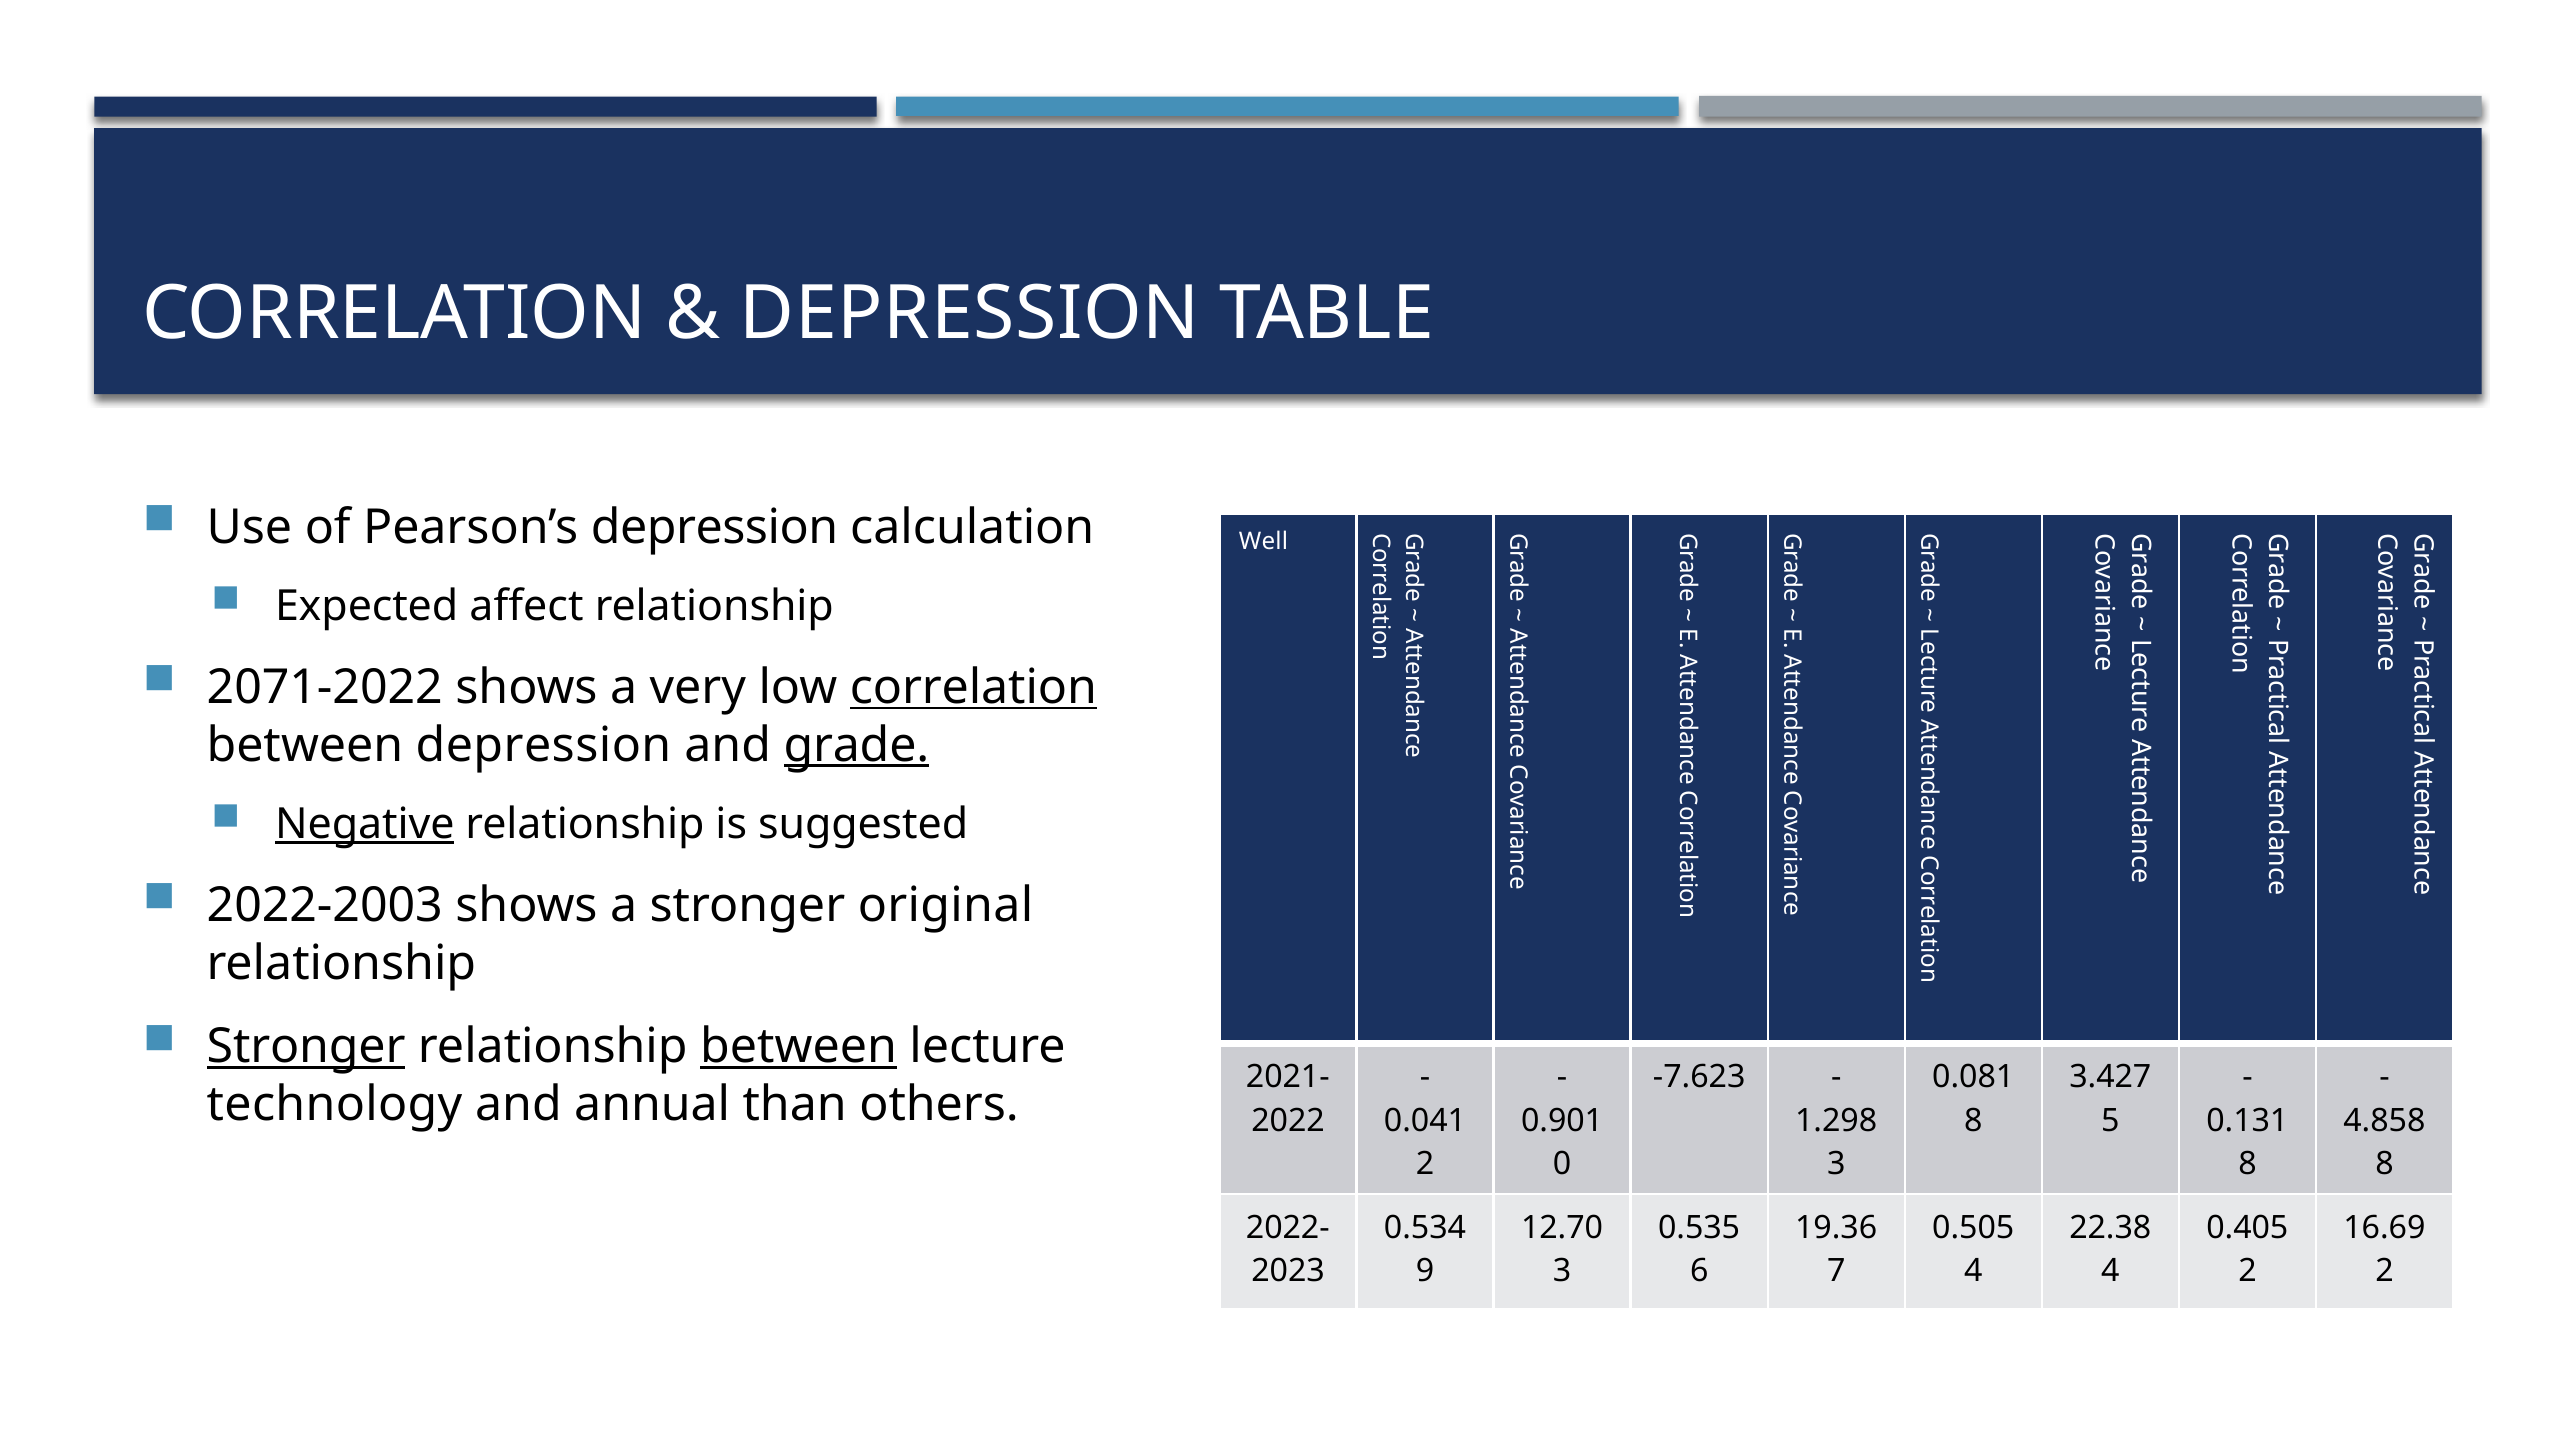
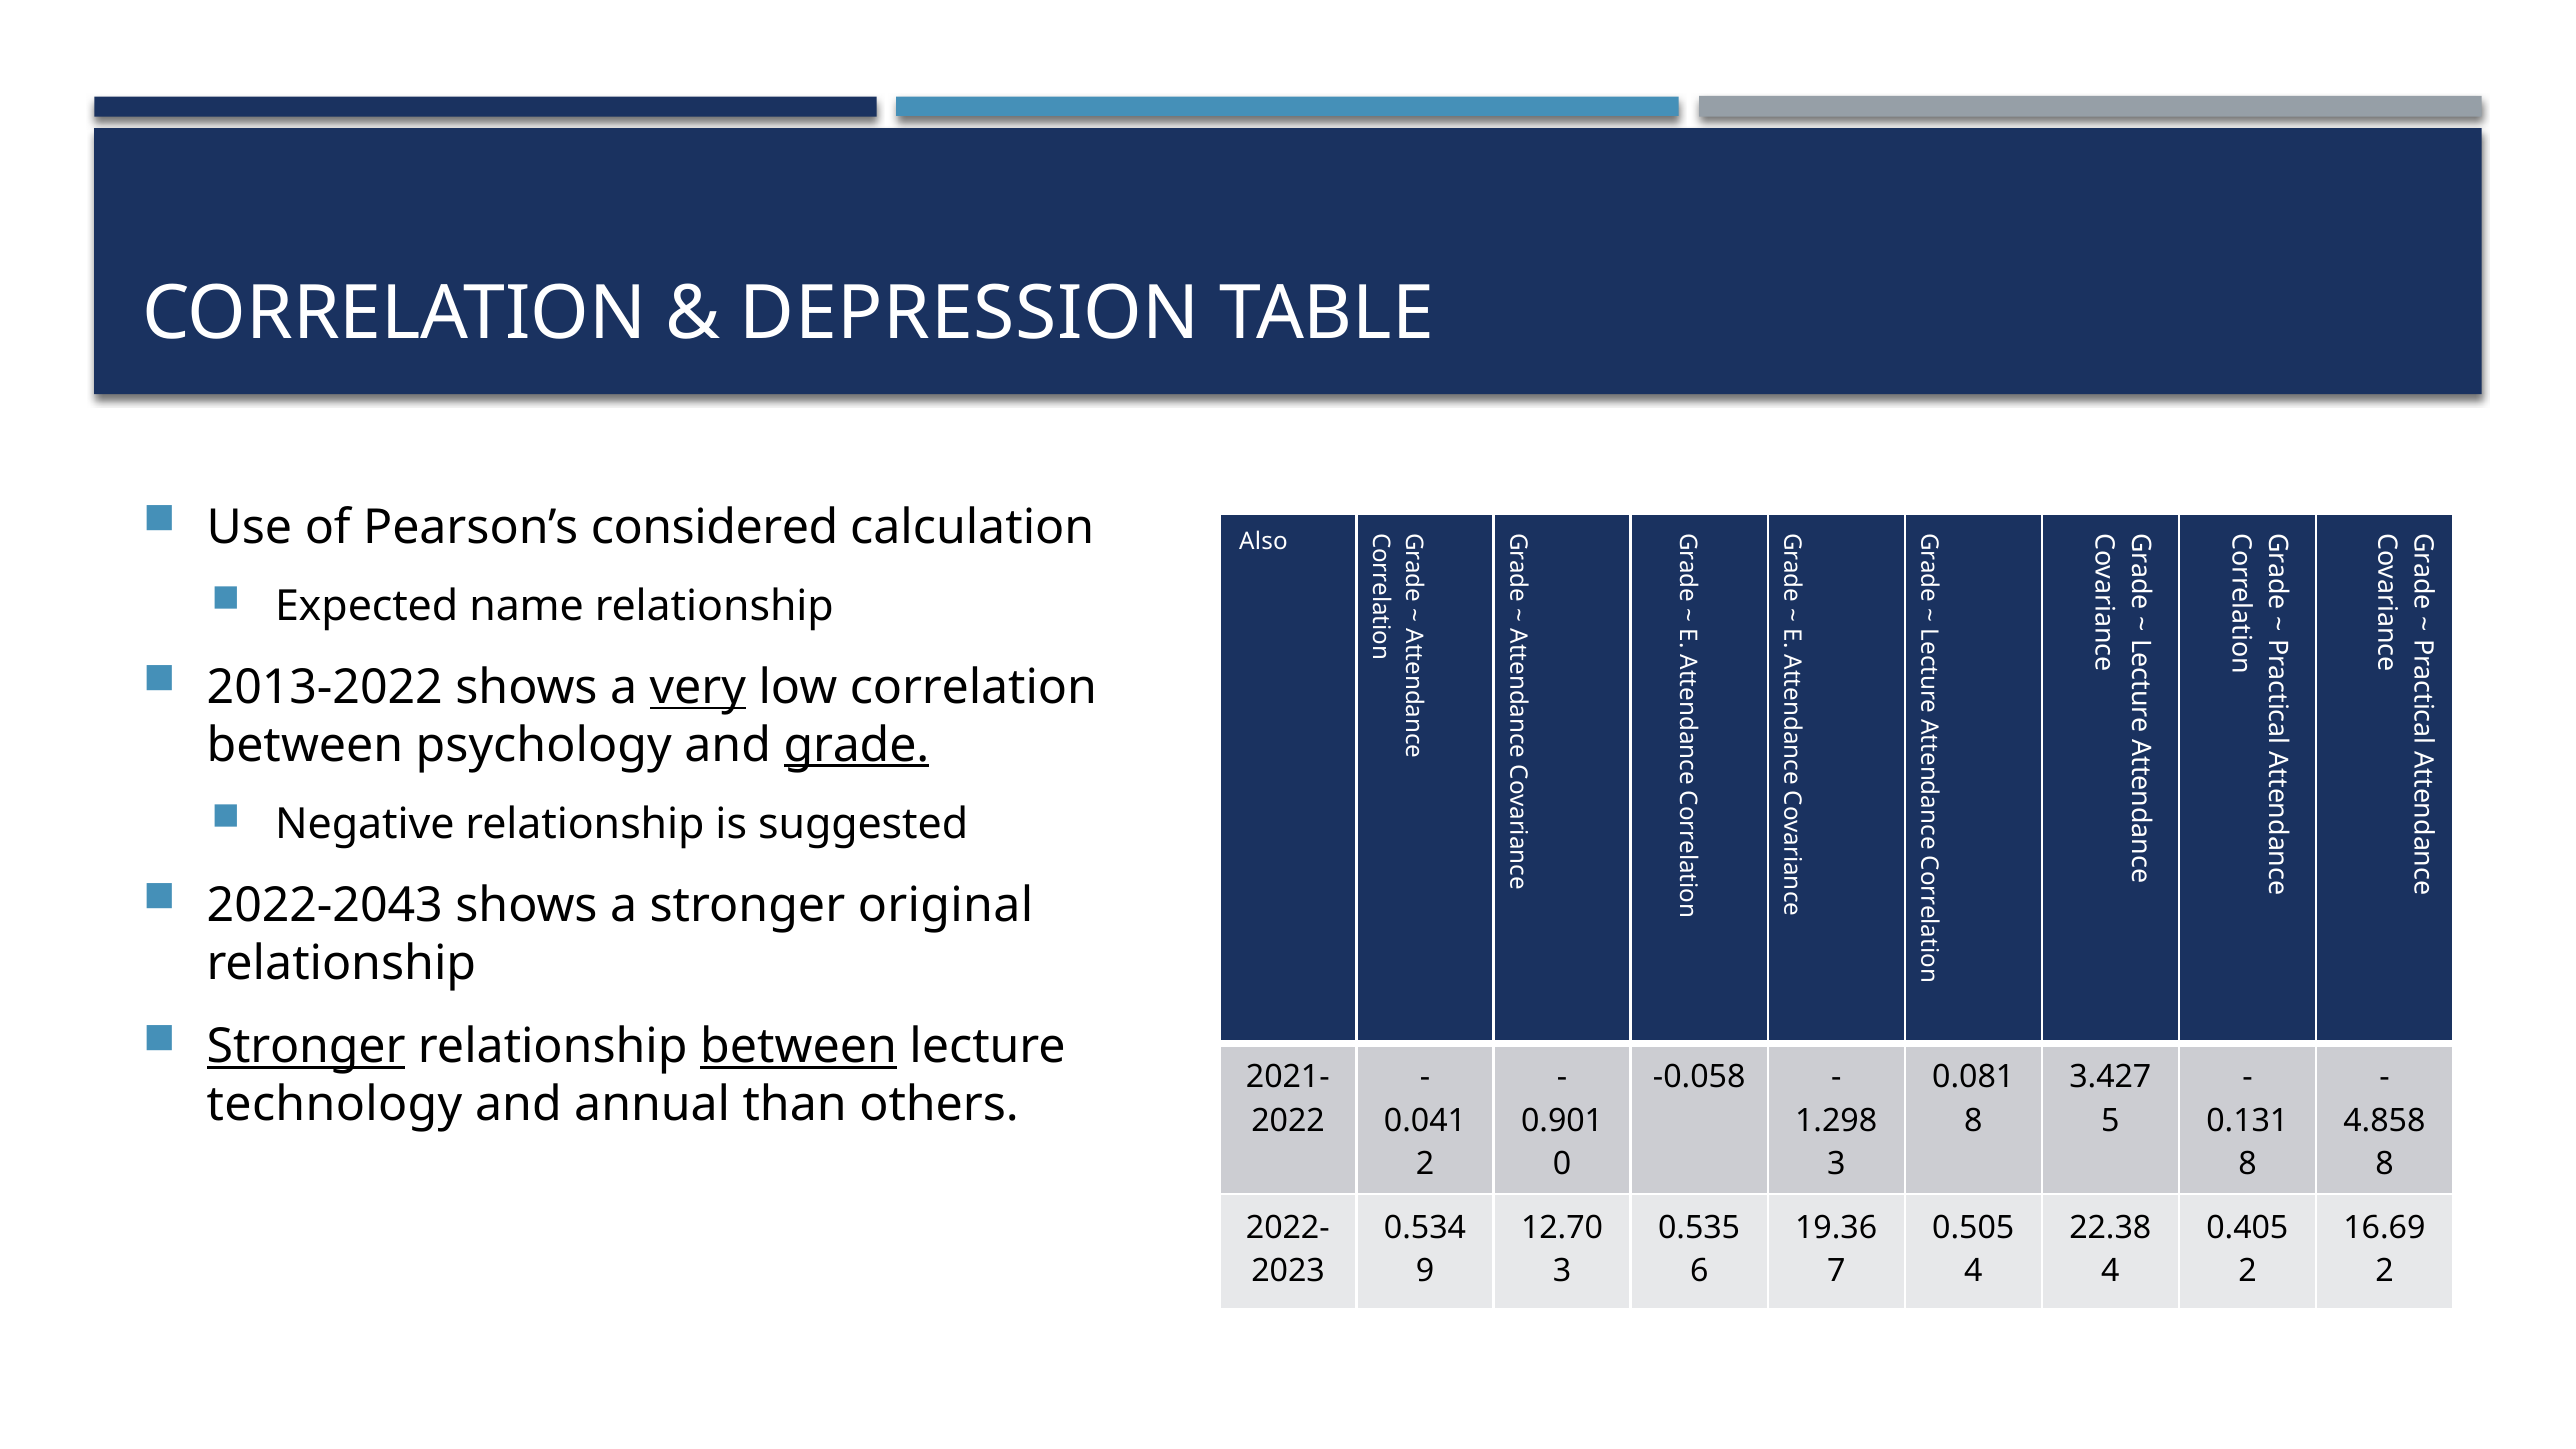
Pearson’s depression: depression -> considered
Well: Well -> Also
affect: affect -> name
2071-2022: 2071-2022 -> 2013-2022
very underline: none -> present
correlation at (973, 687) underline: present -> none
between depression: depression -> psychology
Negative underline: present -> none
2022-2003: 2022-2003 -> 2022-2043
-7.623: -7.623 -> -0.058
